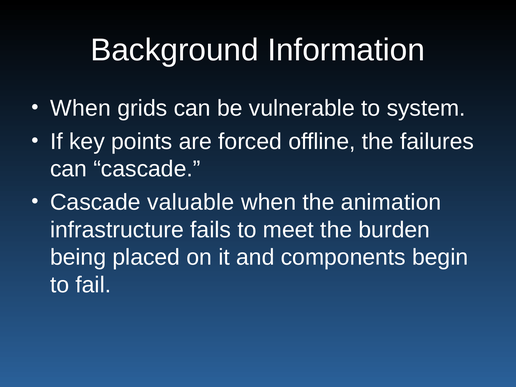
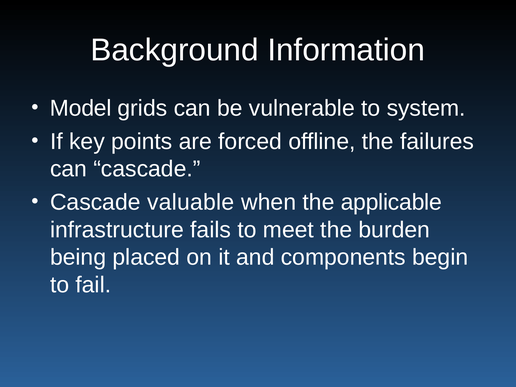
When at (80, 108): When -> Model
animation: animation -> applicable
